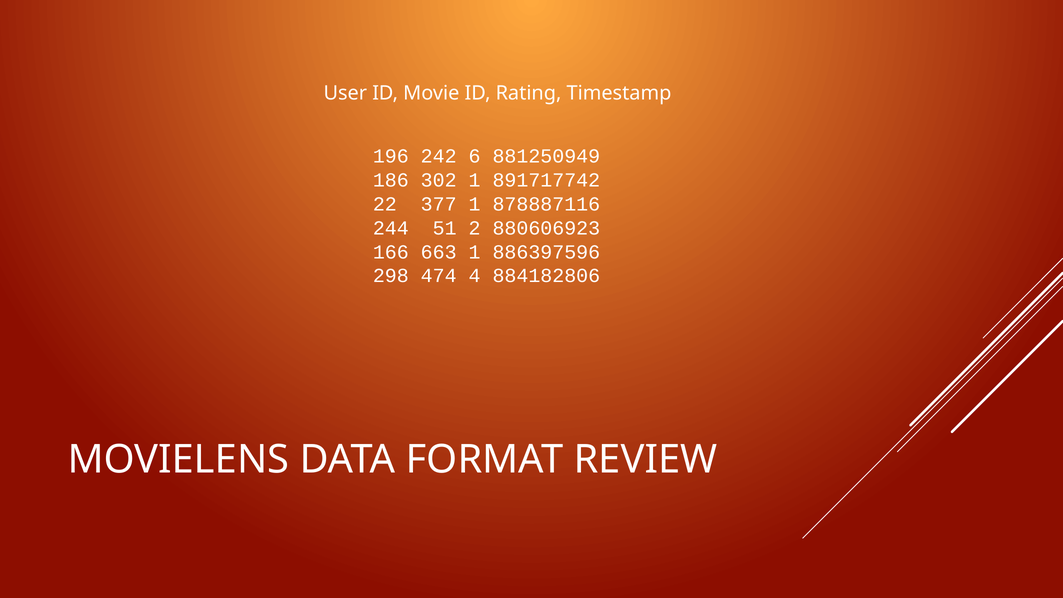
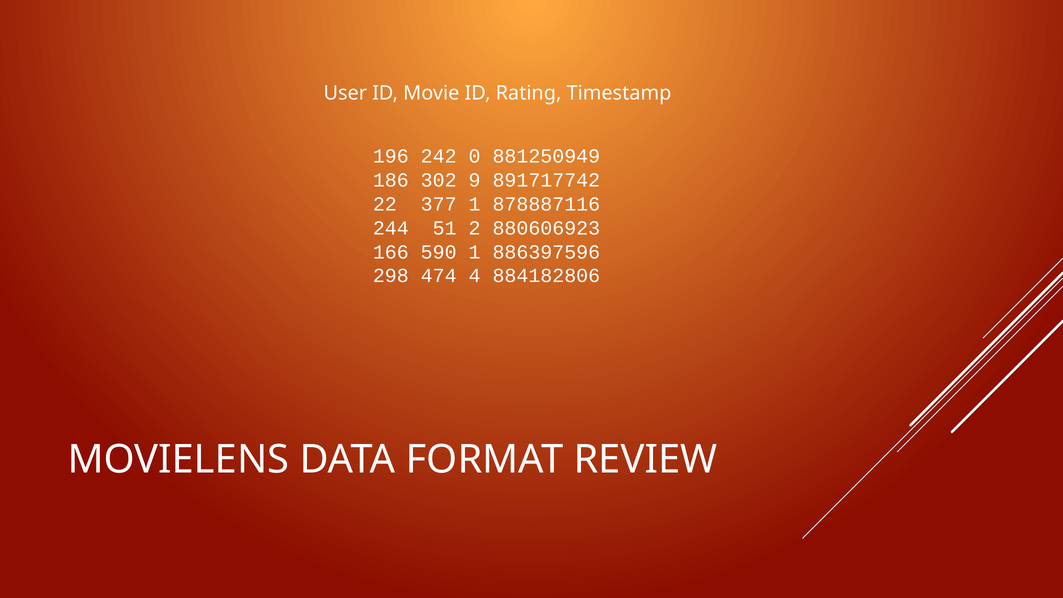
6: 6 -> 0
302 1: 1 -> 9
663: 663 -> 590
